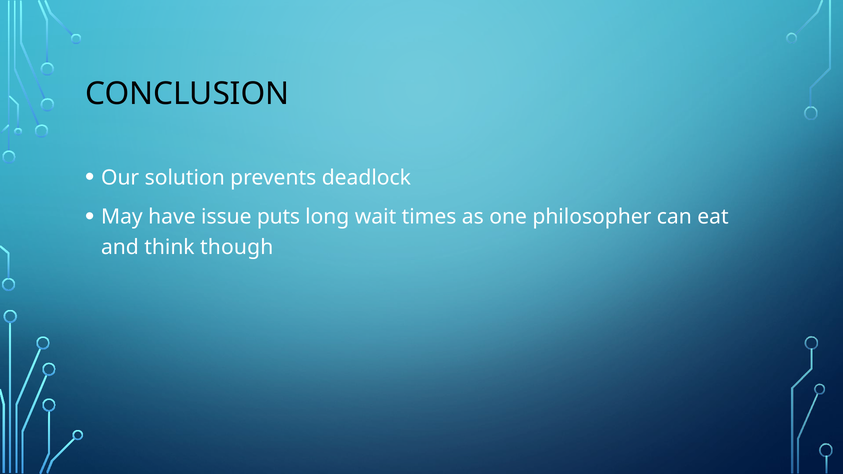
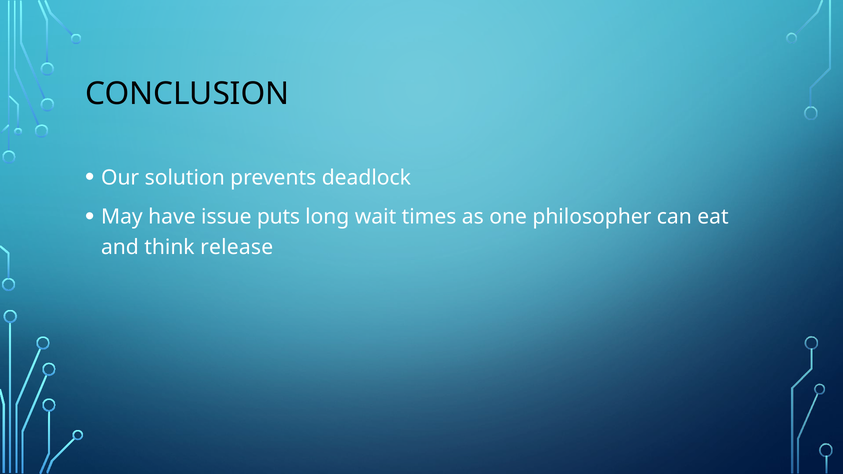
though: though -> release
